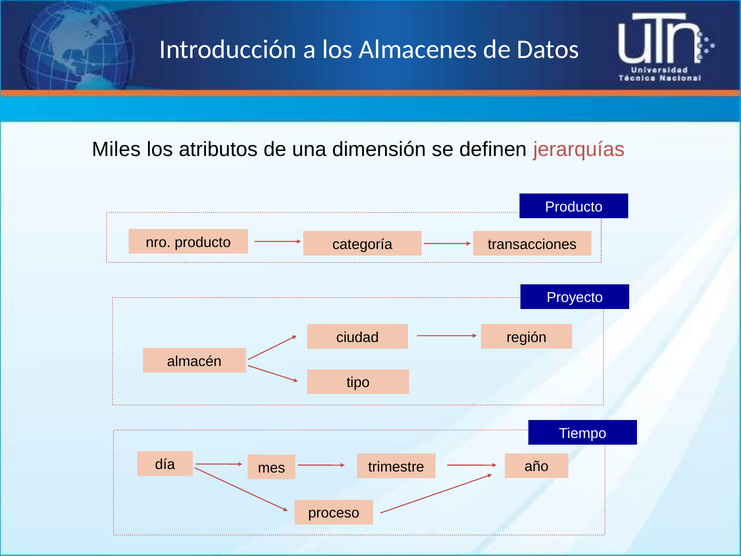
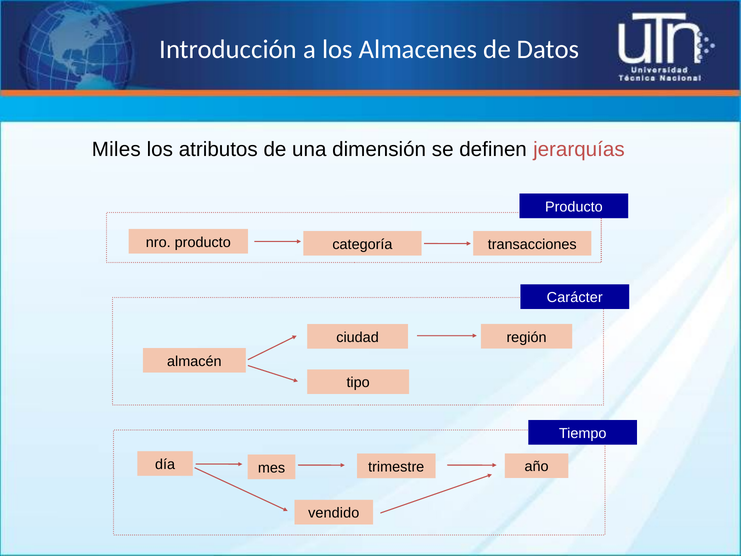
Proyecto: Proyecto -> Carácter
proceso: proceso -> vendido
